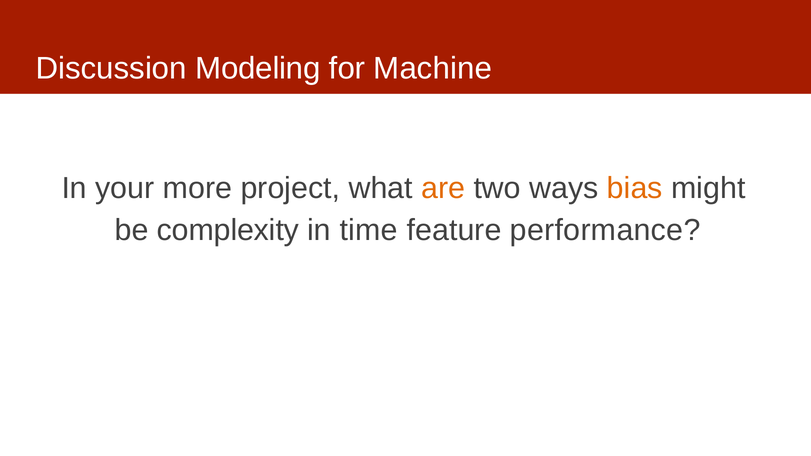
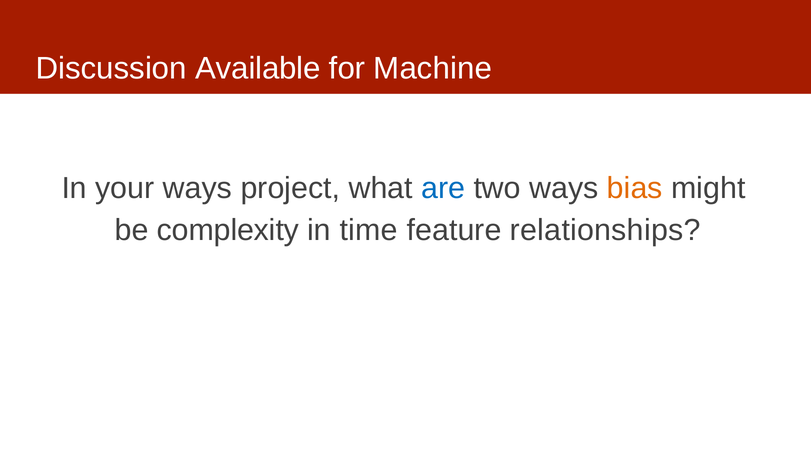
Modeling: Modeling -> Available
your more: more -> ways
are colour: orange -> blue
performance: performance -> relationships
